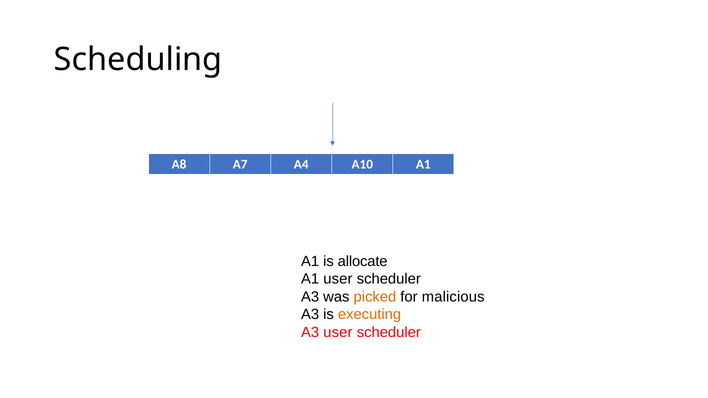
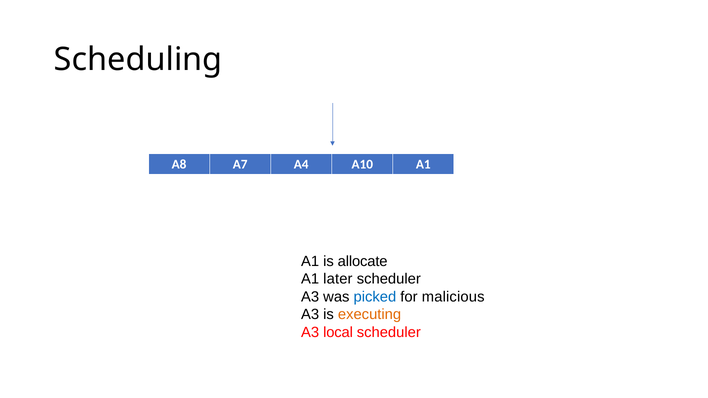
A1 user: user -> later
picked colour: orange -> blue
A3 user: user -> local
